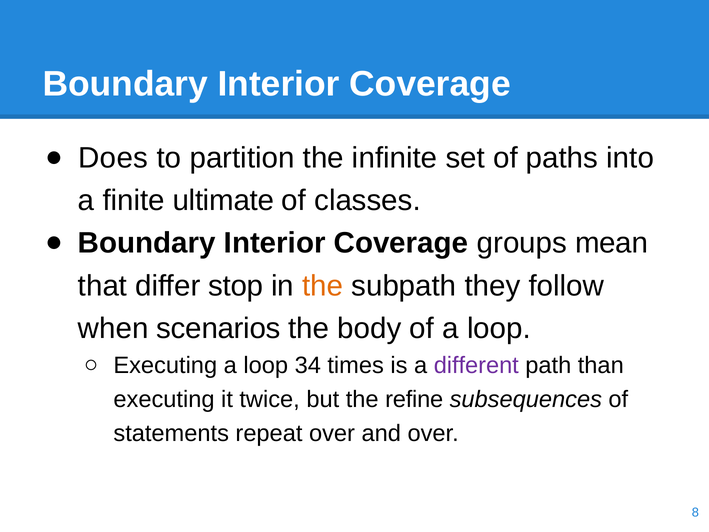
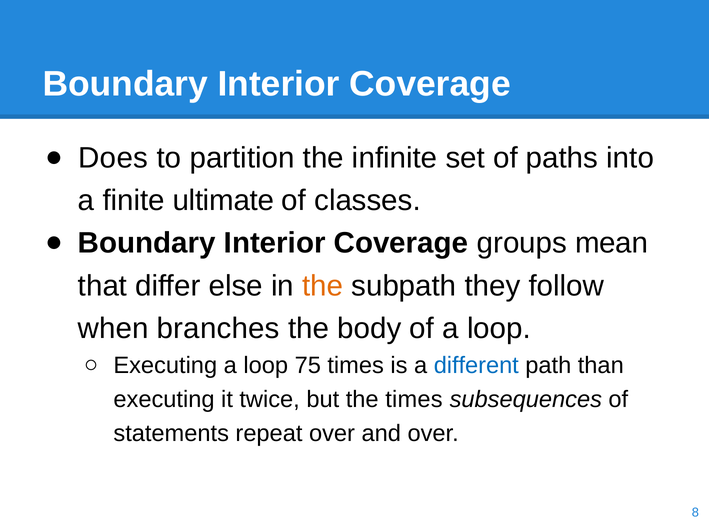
stop: stop -> else
scenarios: scenarios -> branches
34: 34 -> 75
different colour: purple -> blue
the refine: refine -> times
